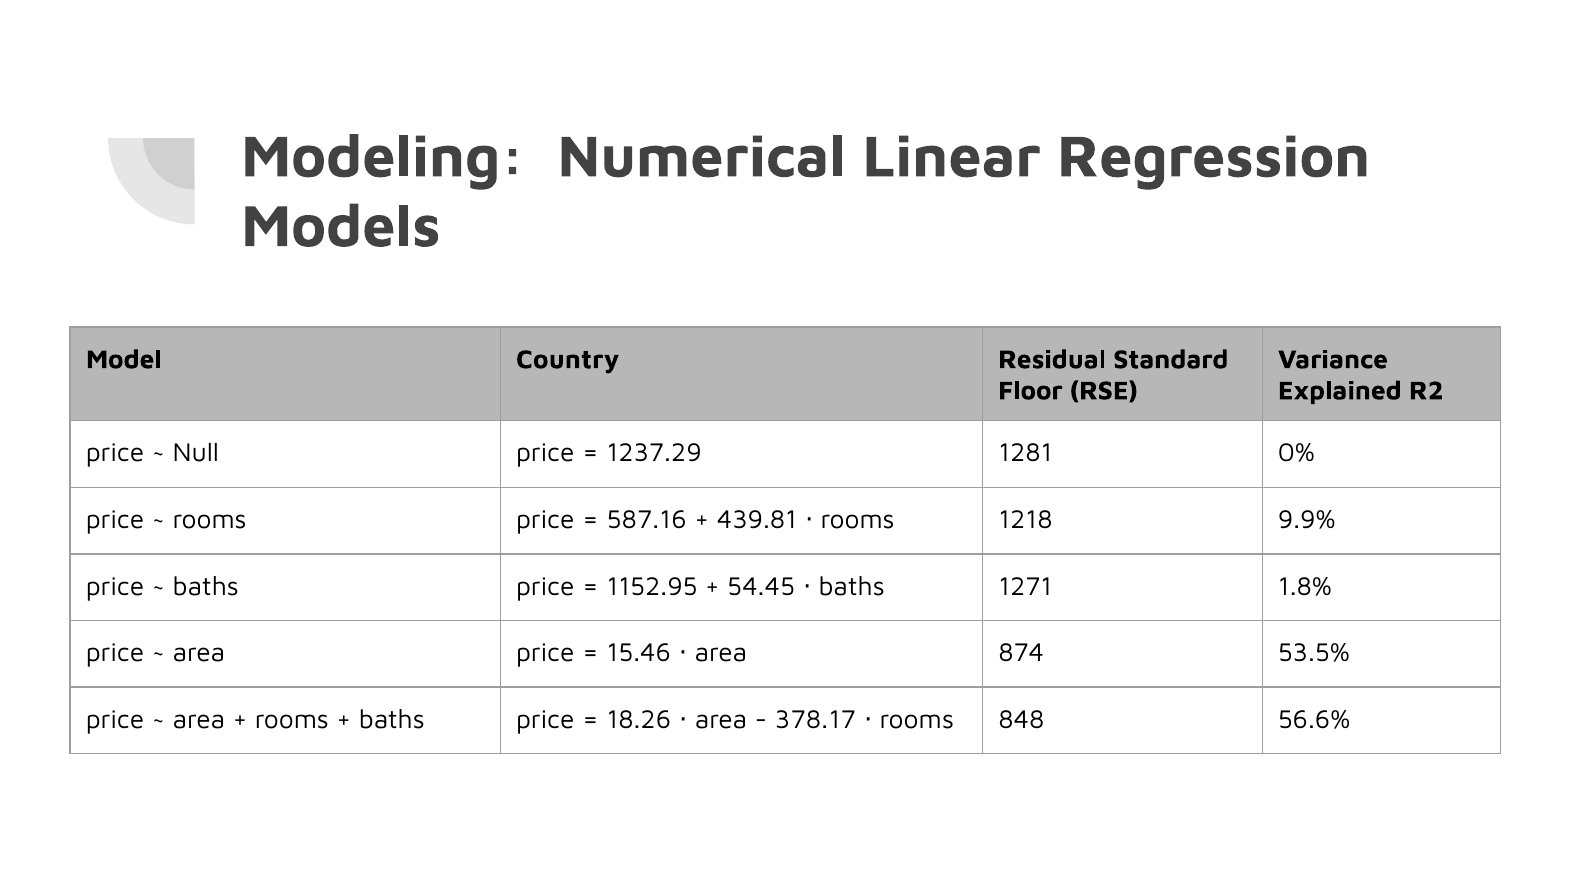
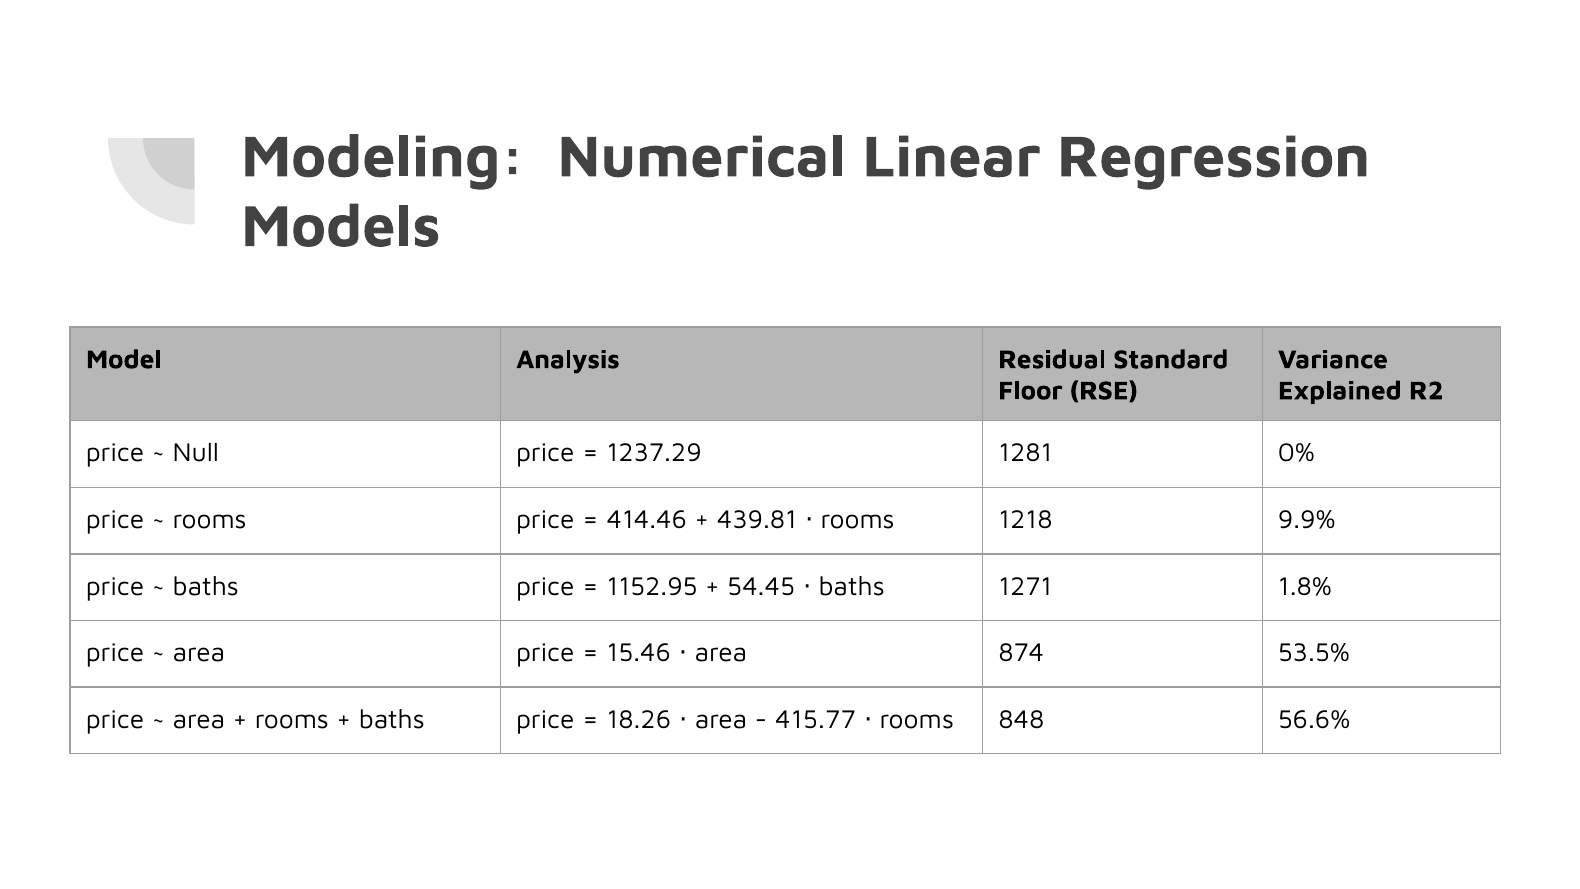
Country: Country -> Analysis
587.16: 587.16 -> 414.46
378.17: 378.17 -> 415.77
